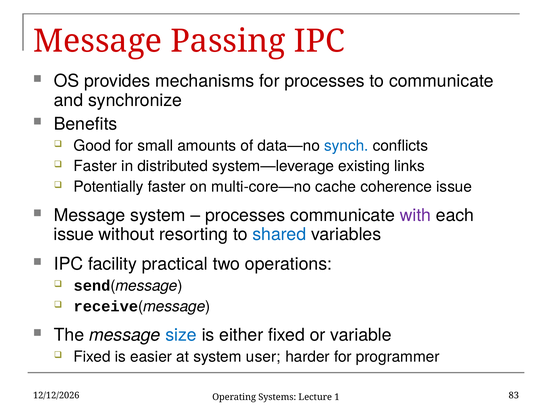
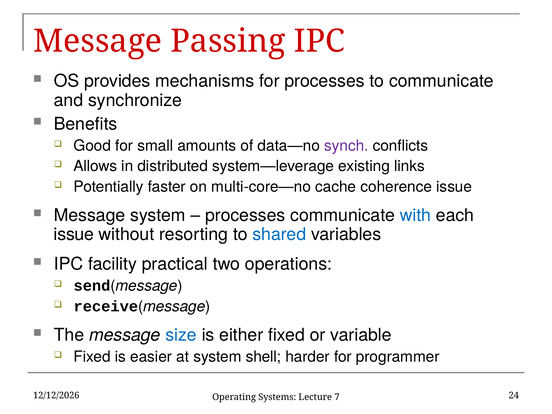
synch colour: blue -> purple
Faster at (95, 166): Faster -> Allows
with colour: purple -> blue
user: user -> shell
83: 83 -> 24
1: 1 -> 7
